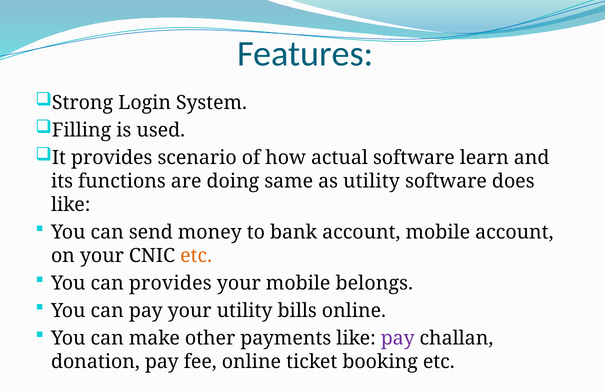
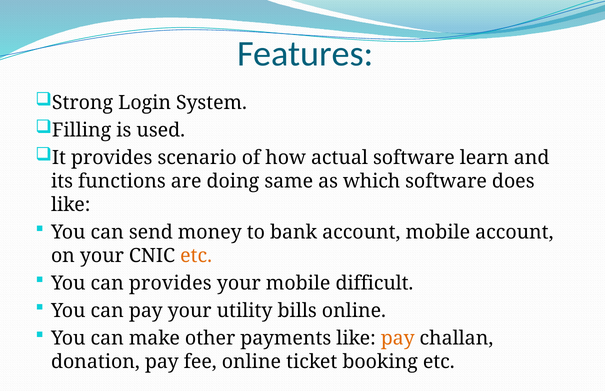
as utility: utility -> which
belongs: belongs -> difficult
pay at (398, 338) colour: purple -> orange
